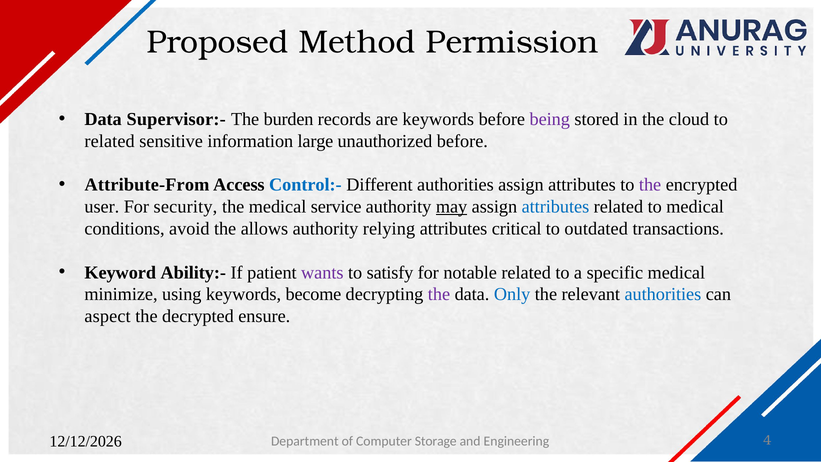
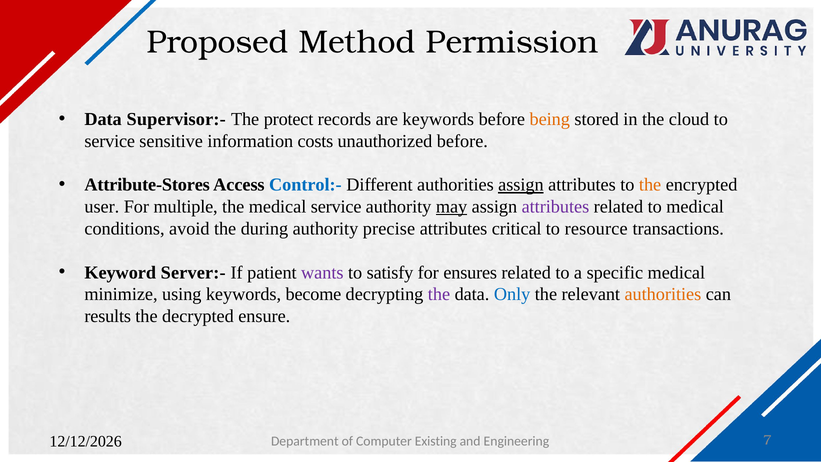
burden: burden -> protect
being colour: purple -> orange
related at (110, 141): related -> service
large: large -> costs
Attribute-From: Attribute-From -> Attribute-Stores
assign at (521, 185) underline: none -> present
the at (650, 185) colour: purple -> orange
security: security -> multiple
attributes at (555, 207) colour: blue -> purple
allows: allows -> during
relying: relying -> precise
outdated: outdated -> resource
Ability:-: Ability:- -> Server:-
notable: notable -> ensures
authorities at (663, 294) colour: blue -> orange
aspect: aspect -> results
4: 4 -> 7
Storage: Storage -> Existing
